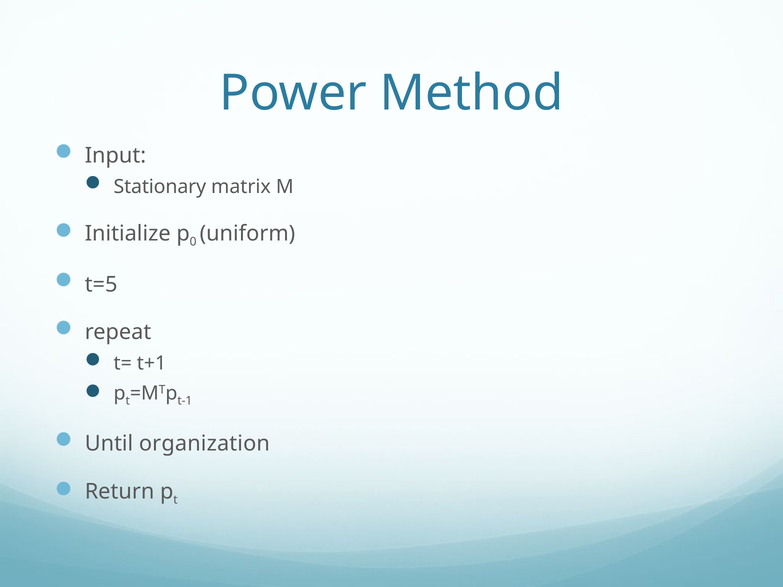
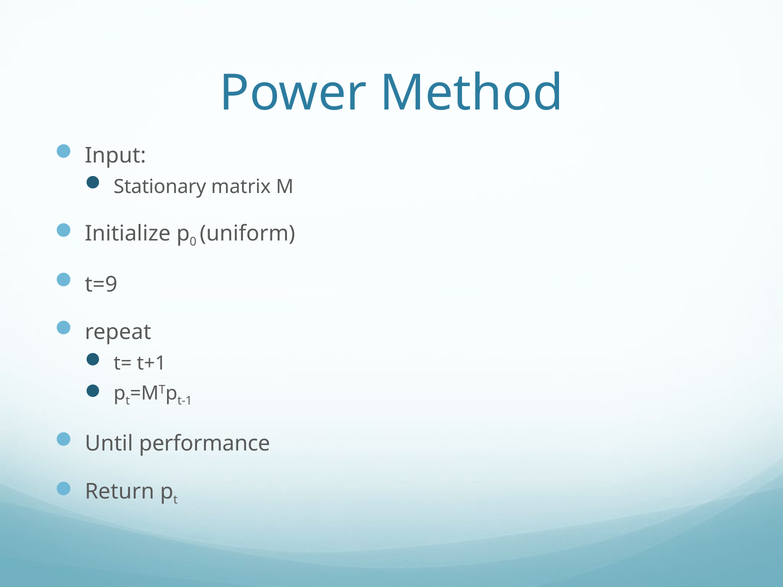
t=5: t=5 -> t=9
organization: organization -> performance
